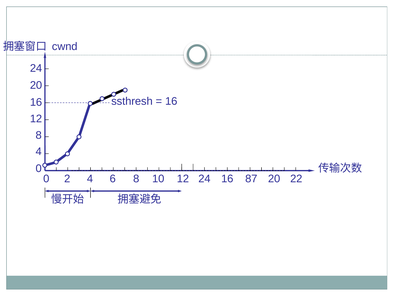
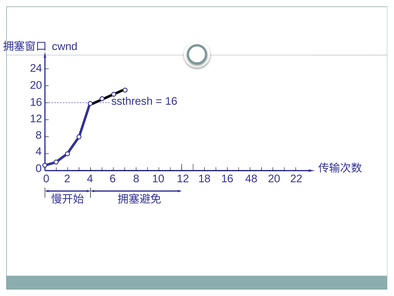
12 24: 24 -> 18
87: 87 -> 48
